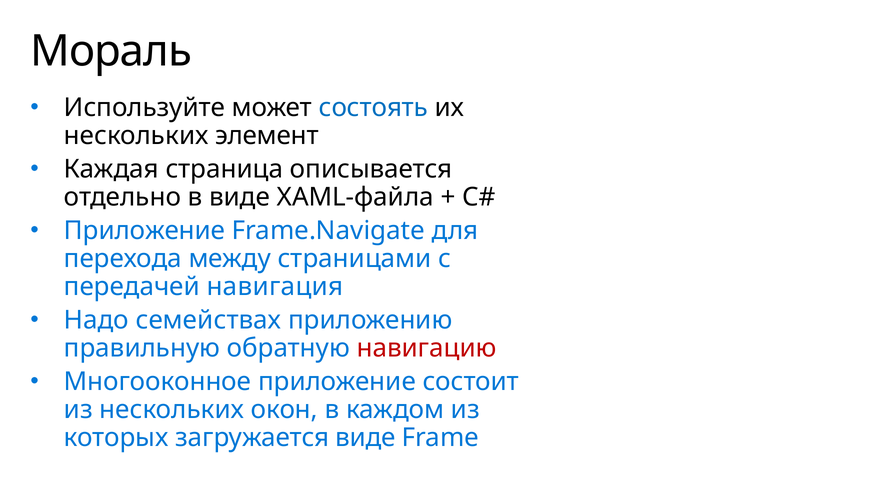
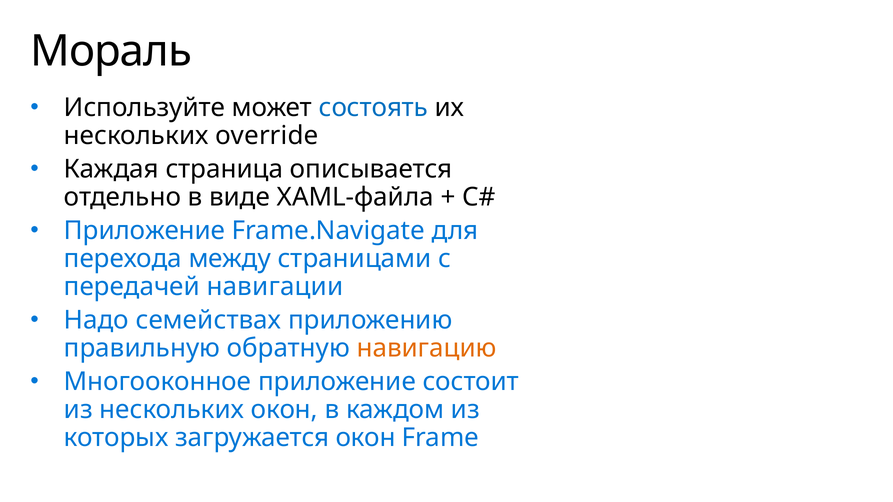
элемент: элемент -> override
навигация: навигация -> навигации
навигацию colour: red -> orange
загружается виде: виде -> окон
